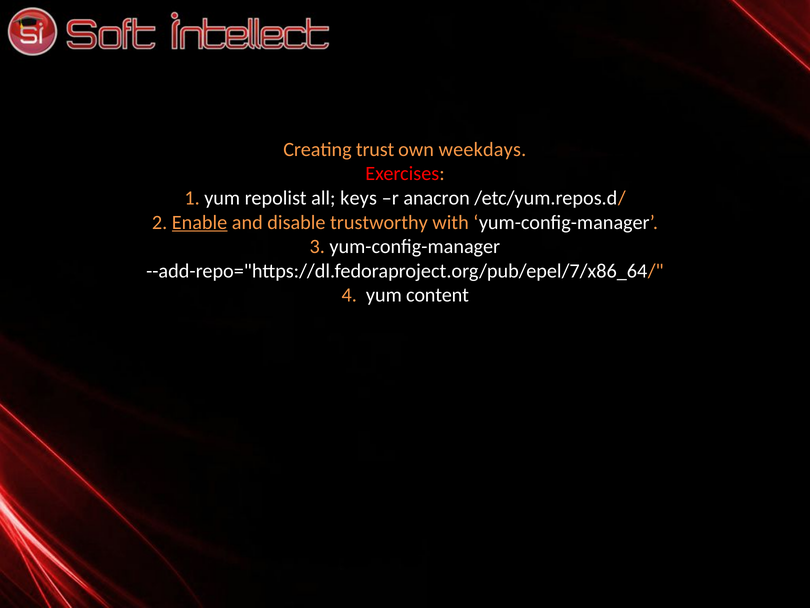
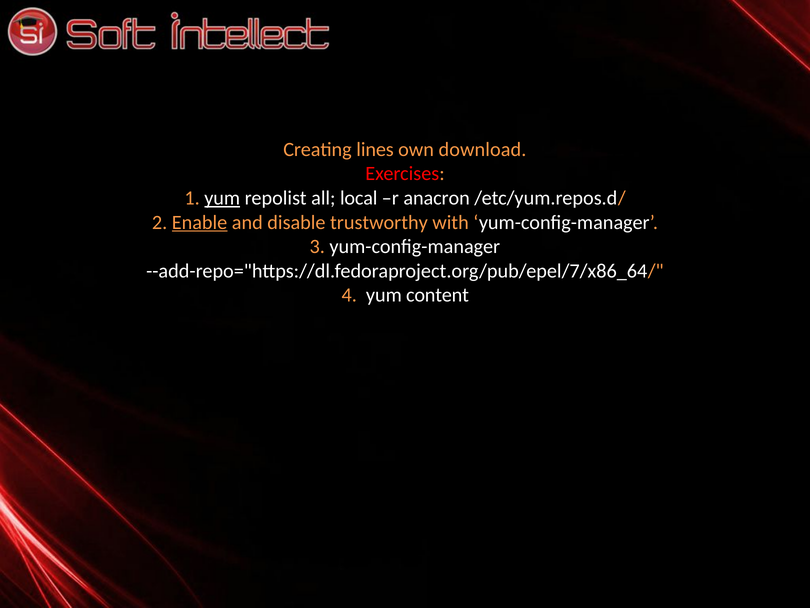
trust: trust -> lines
weekdays: weekdays -> download
yum at (222, 198) underline: none -> present
keys: keys -> local
